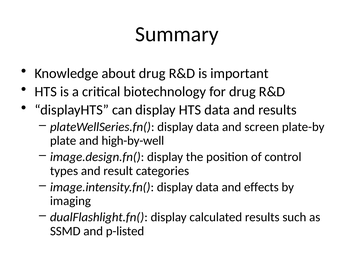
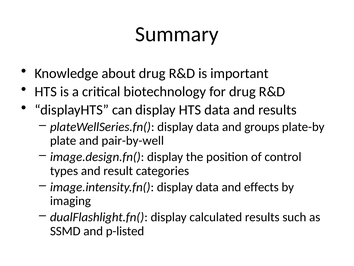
screen: screen -> groups
high-by-well: high-by-well -> pair-by-well
